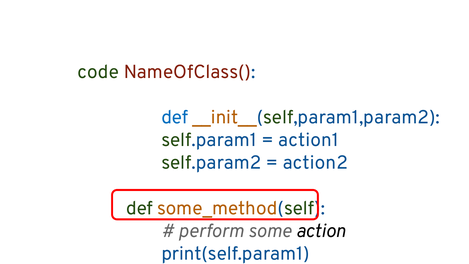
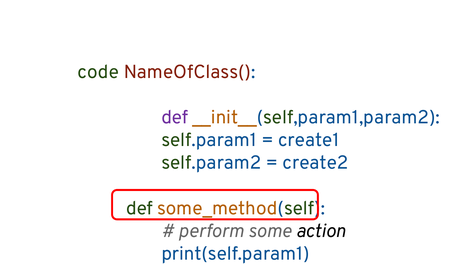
def at (175, 117) colour: blue -> purple
action1: action1 -> create1
action2: action2 -> create2
